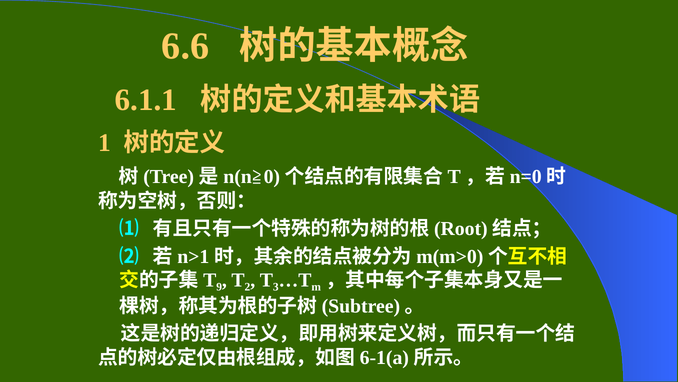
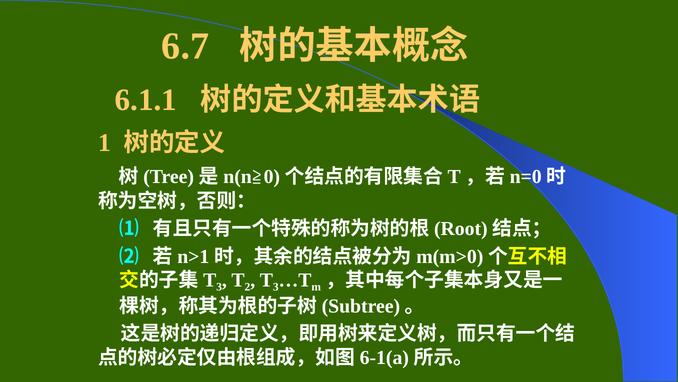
6.6: 6.6 -> 6.7
9 at (219, 286): 9 -> 3
